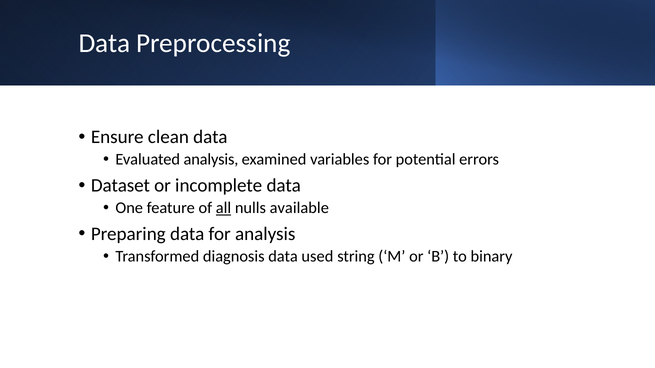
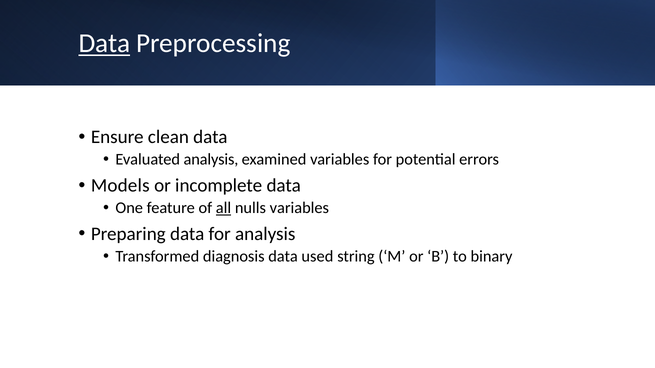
Data at (104, 43) underline: none -> present
Dataset: Dataset -> Models
nulls available: available -> variables
